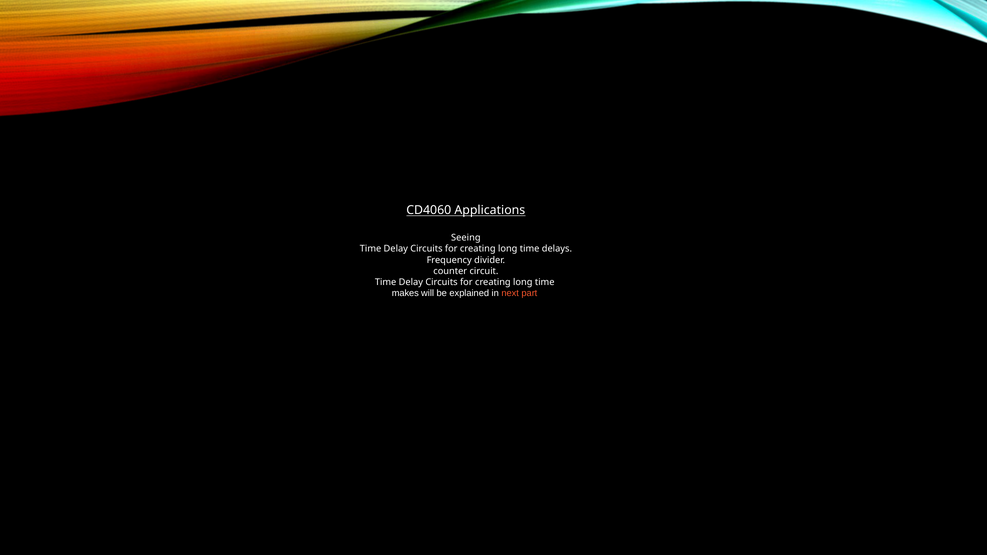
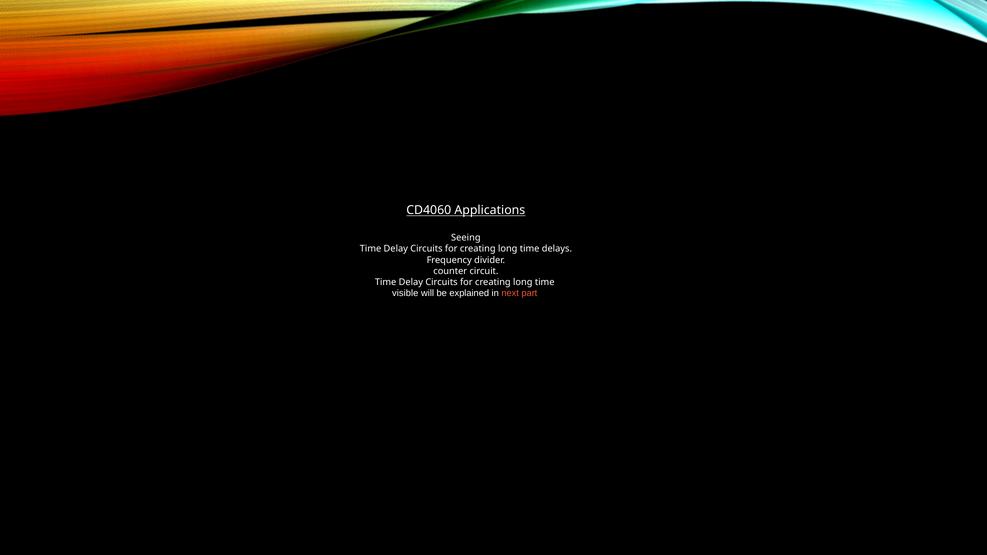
makes: makes -> visible
